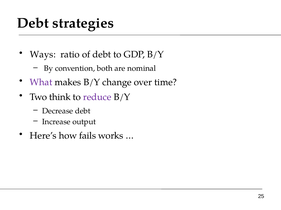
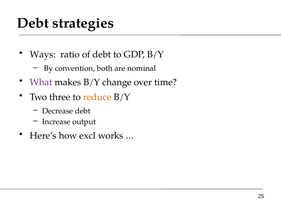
think: think -> three
reduce colour: purple -> orange
fails: fails -> excl
